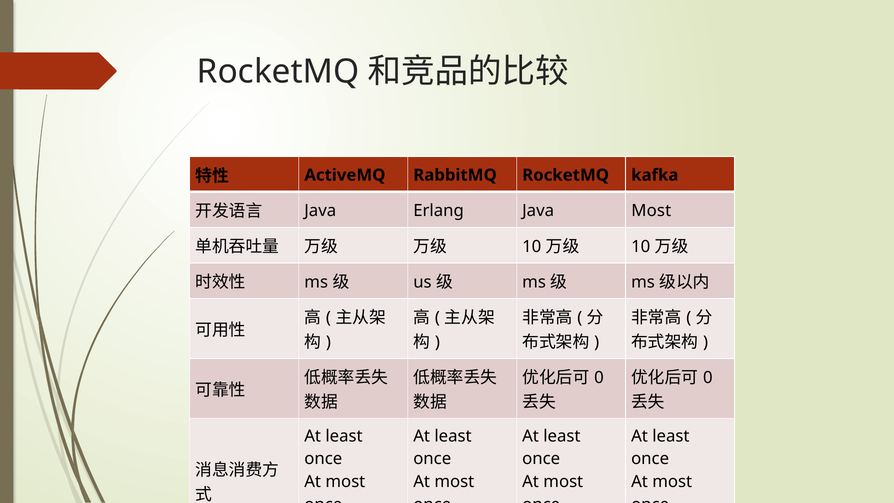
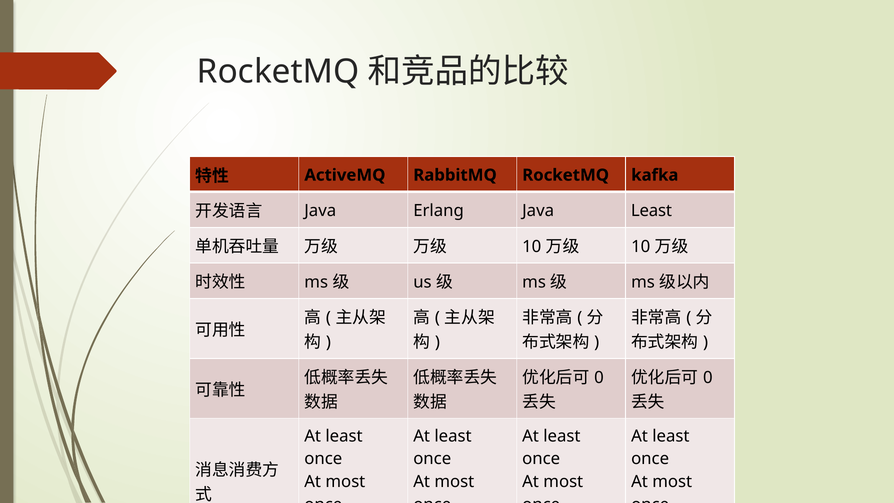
Java Most: Most -> Least
